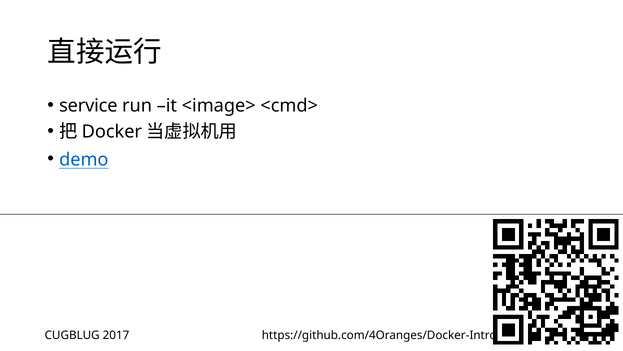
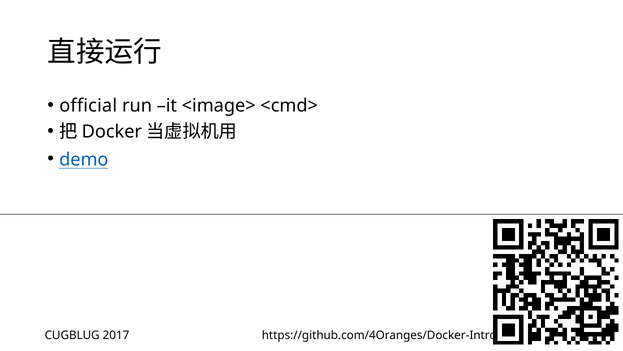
service: service -> official
